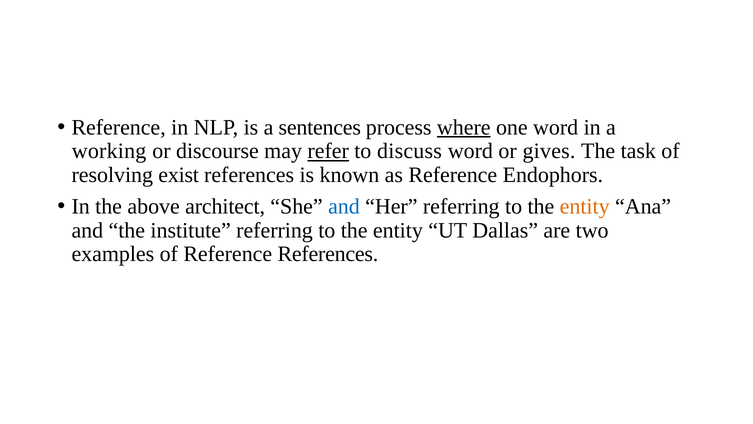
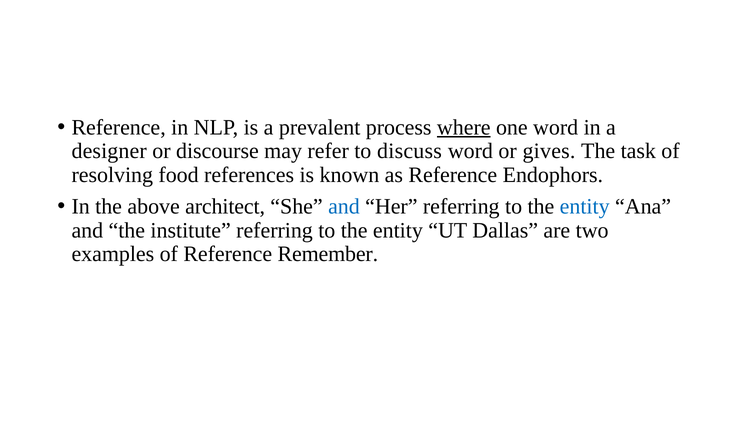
sentences: sentences -> prevalent
working: working -> designer
refer underline: present -> none
exist: exist -> food
entity at (585, 206) colour: orange -> blue
Reference References: References -> Remember
